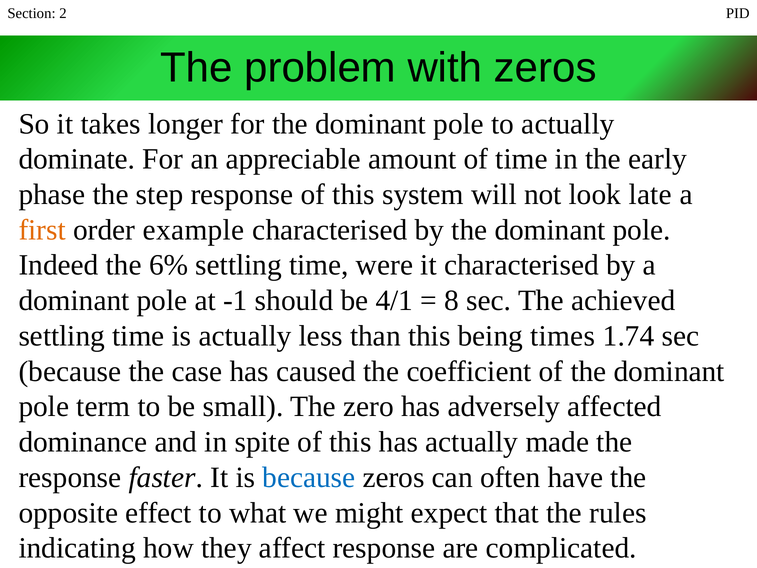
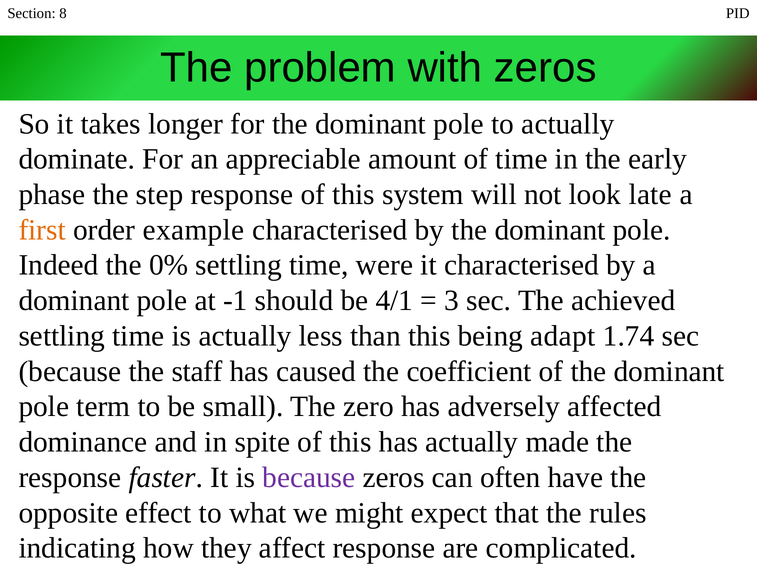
2: 2 -> 8
6%: 6% -> 0%
8: 8 -> 3
times: times -> adapt
case: case -> staff
because at (309, 477) colour: blue -> purple
